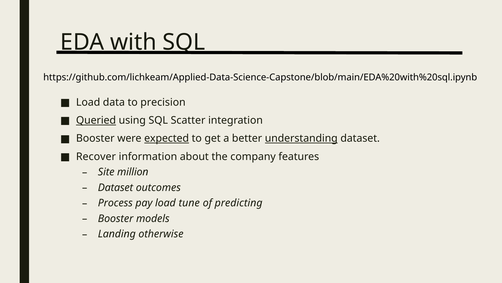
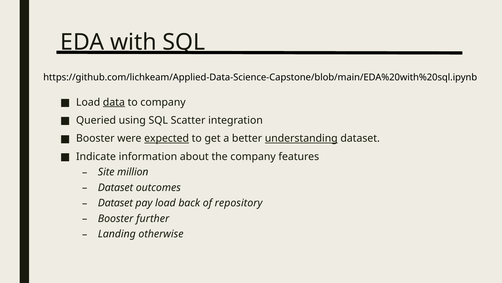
data underline: none -> present
to precision: precision -> company
Queried underline: present -> none
Recover: Recover -> Indicate
Process at (115, 203): Process -> Dataset
tune: tune -> back
predicting: predicting -> repository
models: models -> further
